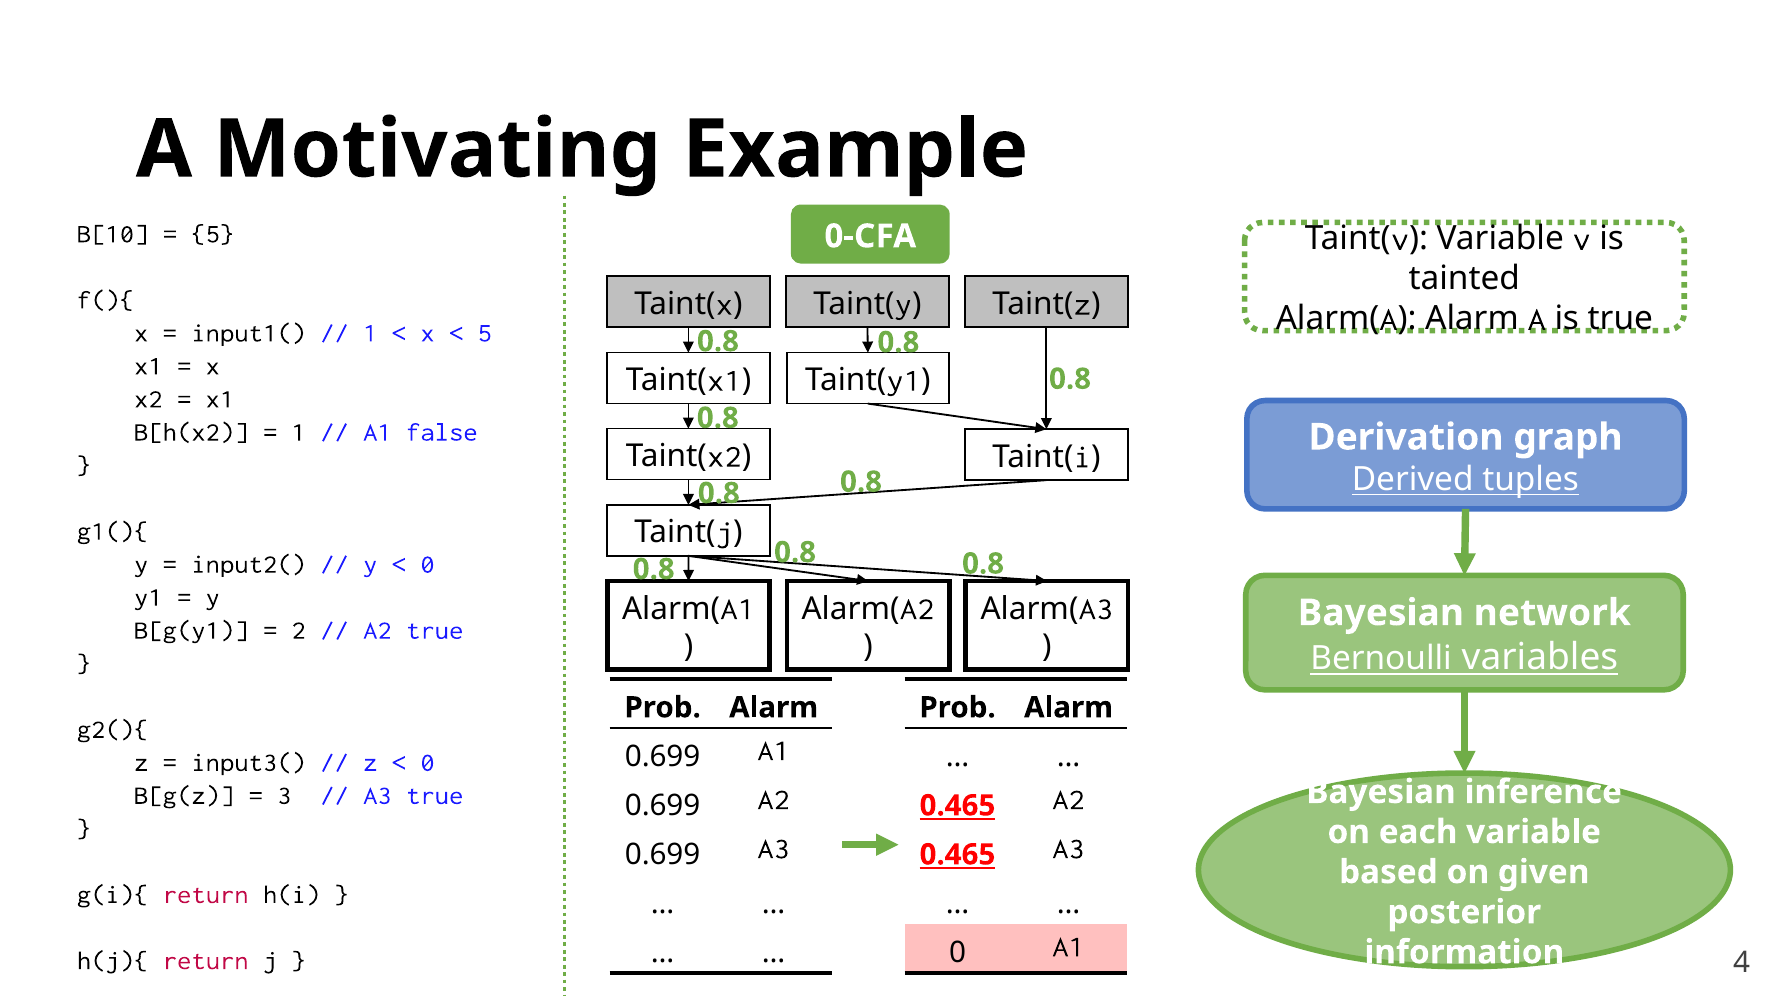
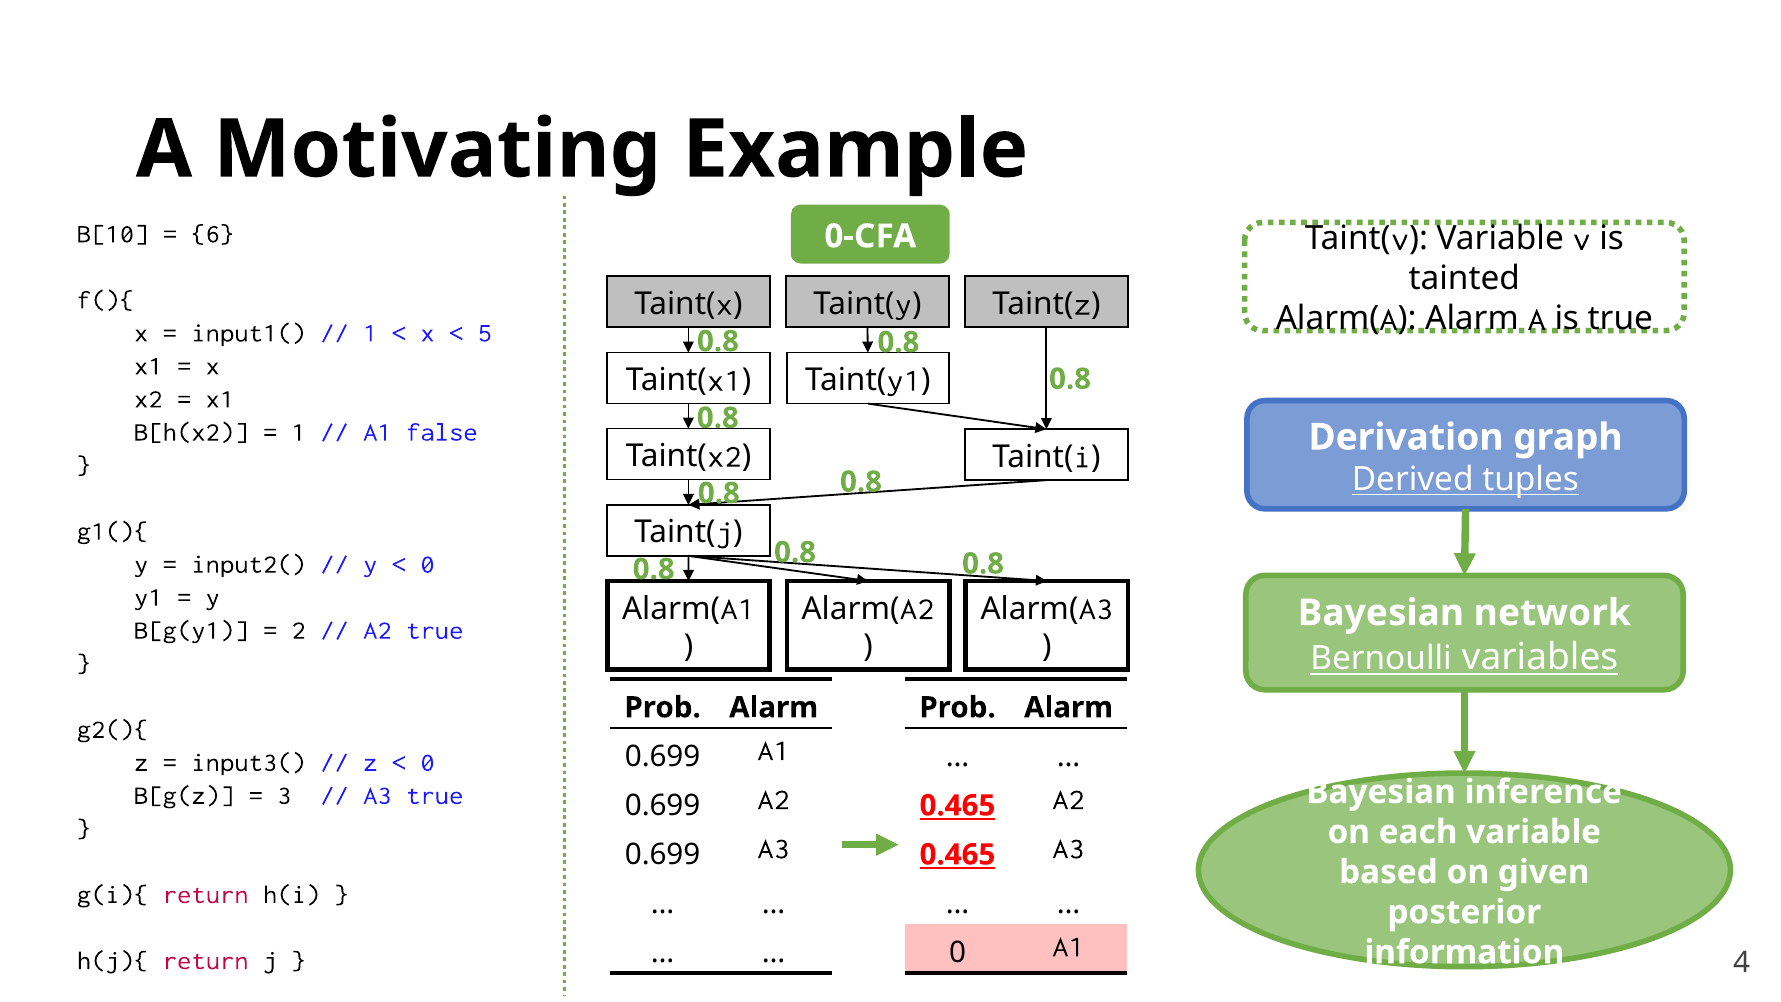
5 at (213, 234): 5 -> 6
